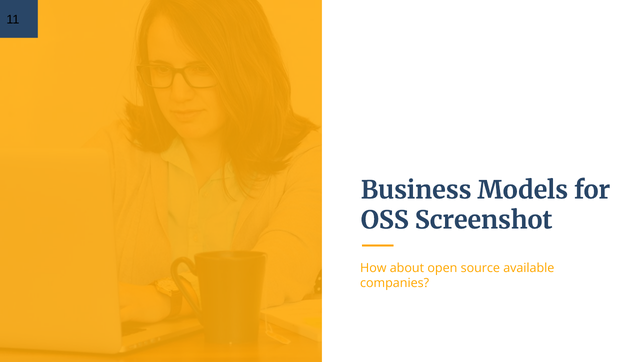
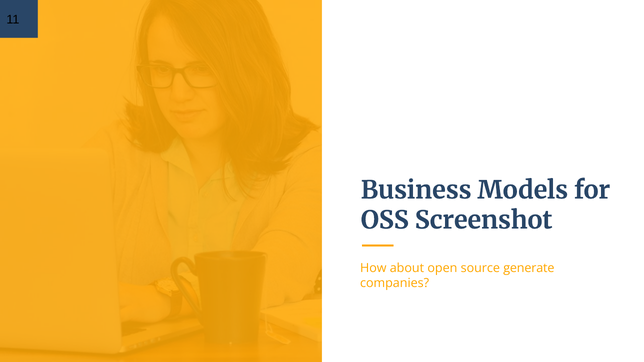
available: available -> generate
